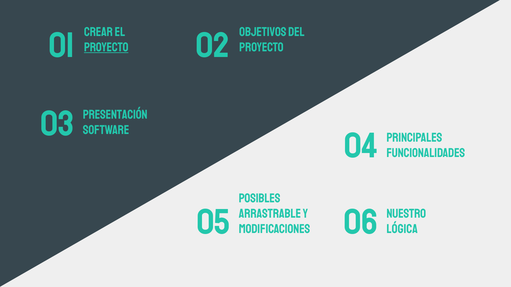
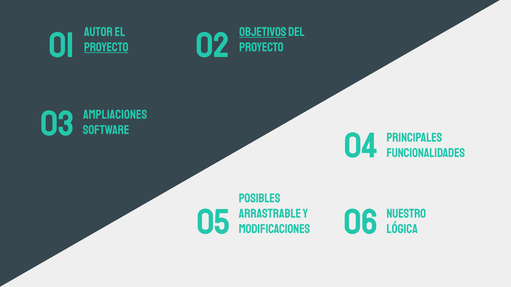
Crear: Crear -> Autor
Objetivos underline: none -> present
Presentación: Presentación -> Ampliaciones
